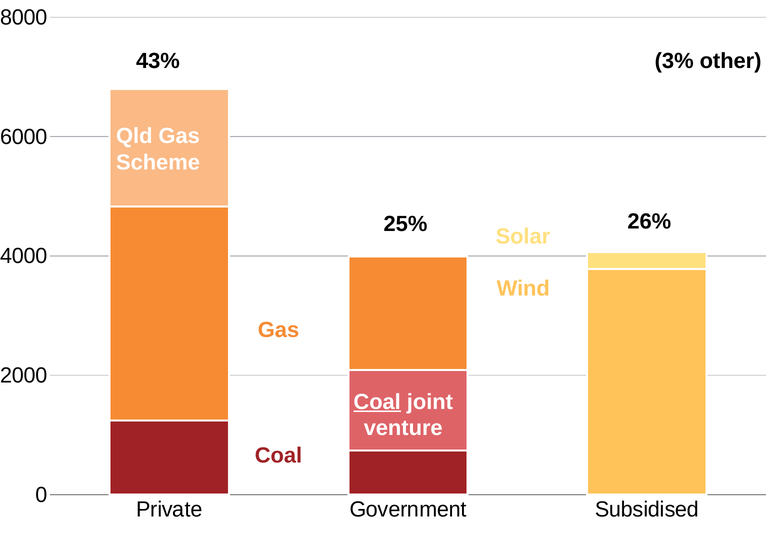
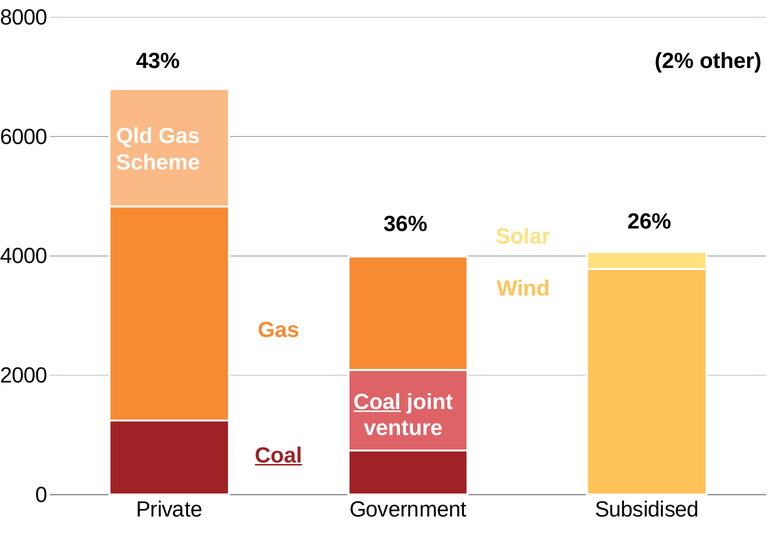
3%: 3% -> 2%
25%: 25% -> 36%
Coal at (278, 455) underline: none -> present
